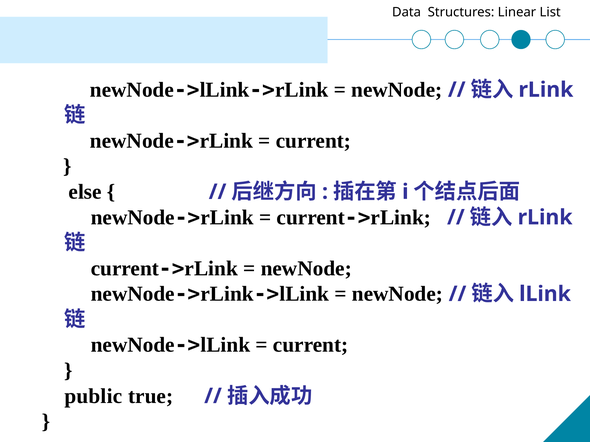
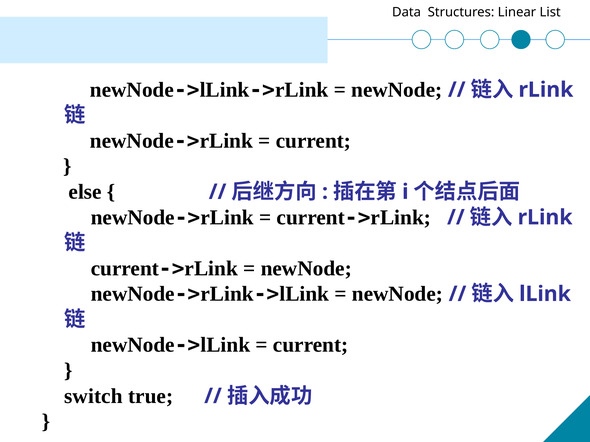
public: public -> switch
